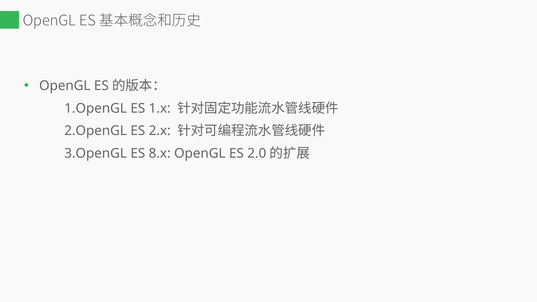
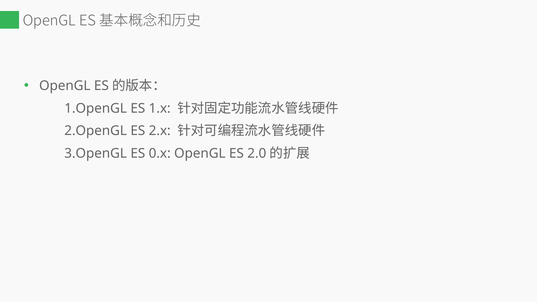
8.x: 8.x -> 0.x
